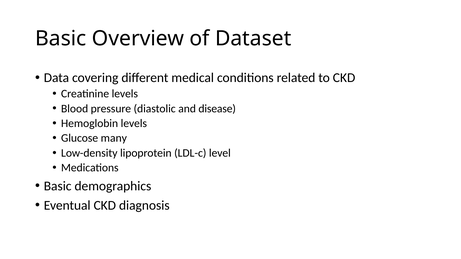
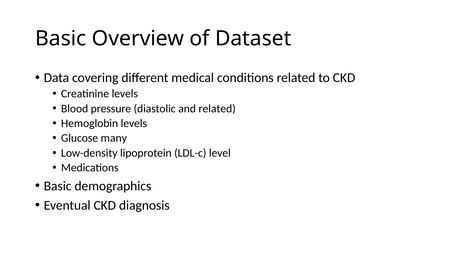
and disease: disease -> related
